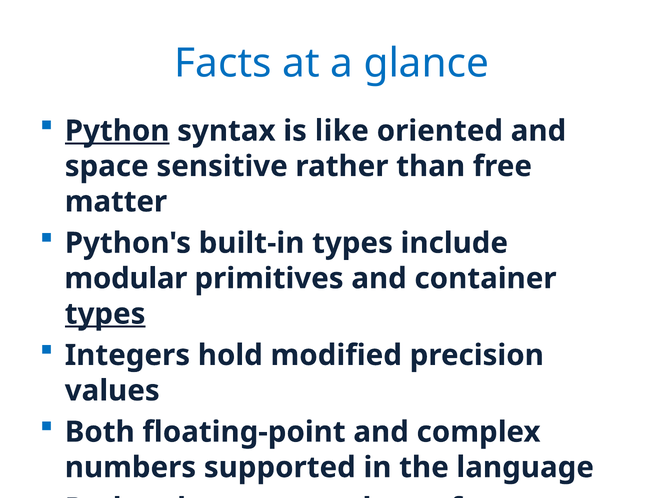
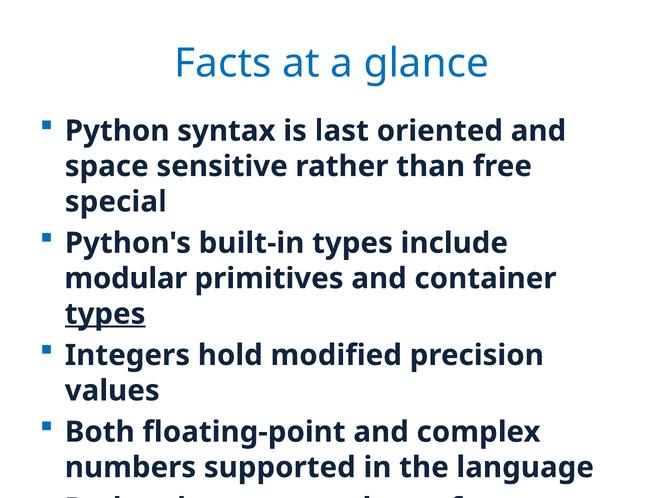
Python at (117, 131) underline: present -> none
like: like -> last
matter: matter -> special
